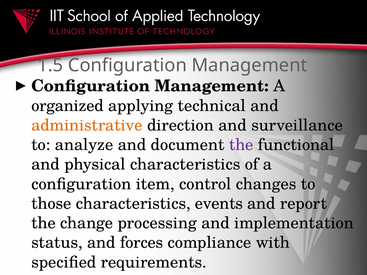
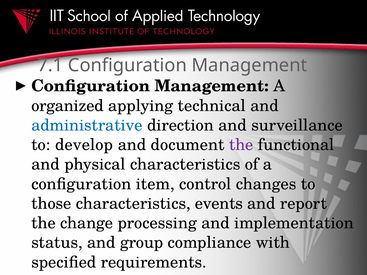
1.5: 1.5 -> 7.1
administrative colour: orange -> blue
analyze: analyze -> develop
forces: forces -> group
